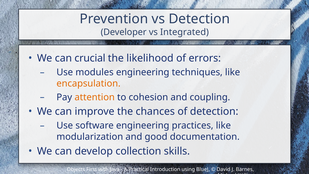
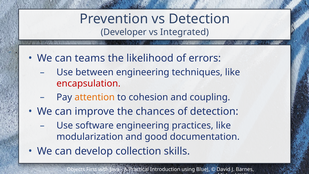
crucial: crucial -> teams
modules: modules -> between
encapsulation colour: orange -> red
